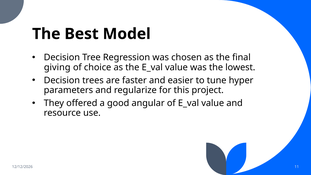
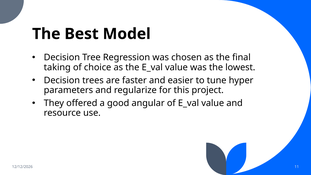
giving: giving -> taking
